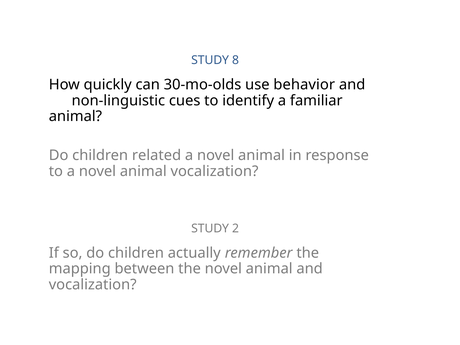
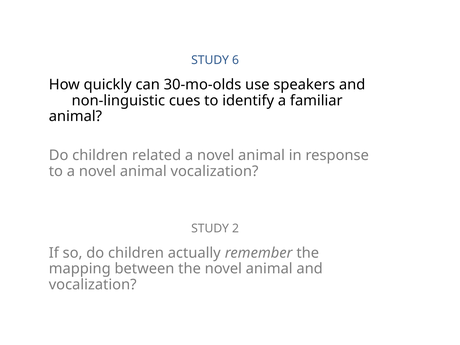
8: 8 -> 6
behavior: behavior -> speakers
